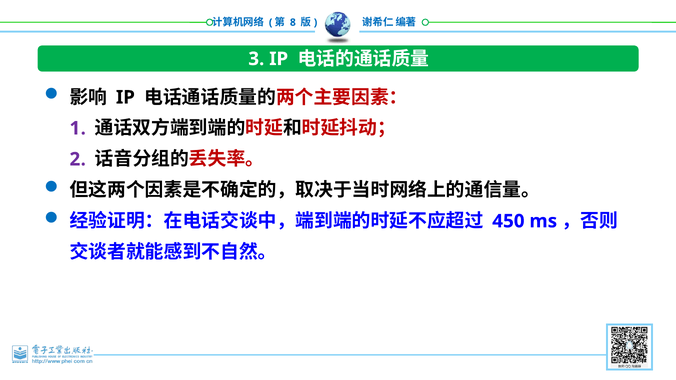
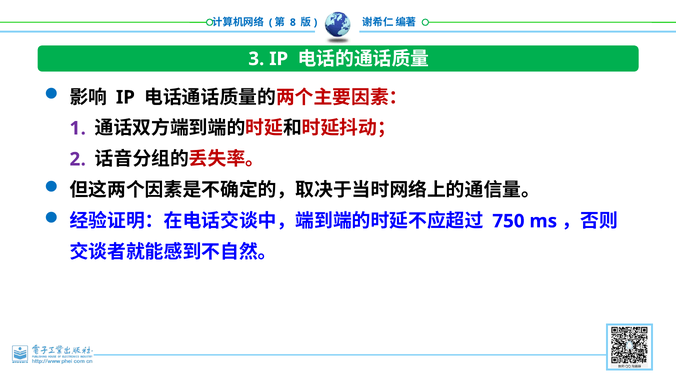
450: 450 -> 750
